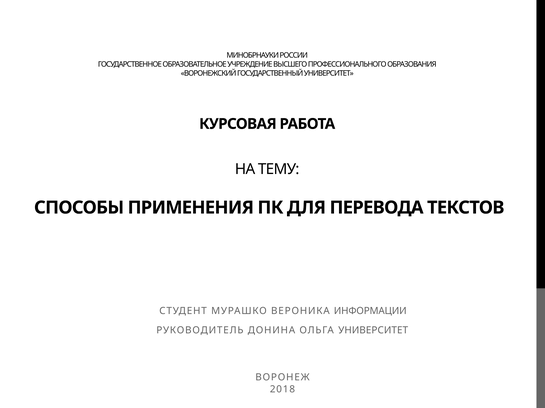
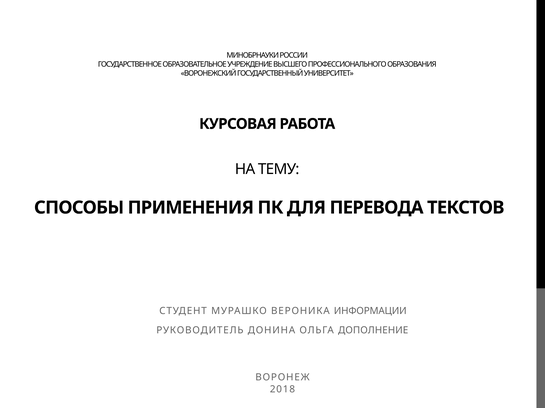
ОЛЬГА УНИВЕРСИТЕТ: УНИВЕРСИТЕТ -> ДОПОЛНЕНИЕ
